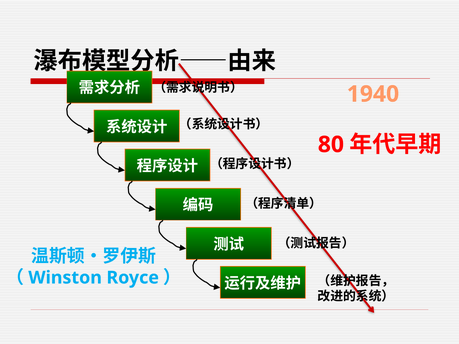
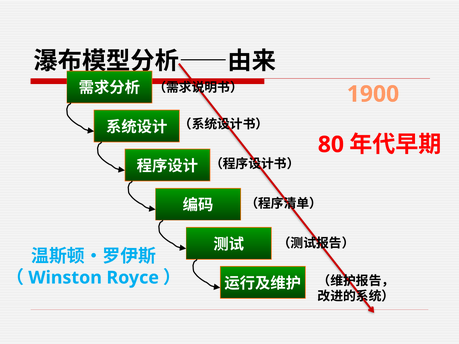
1940: 1940 -> 1900
